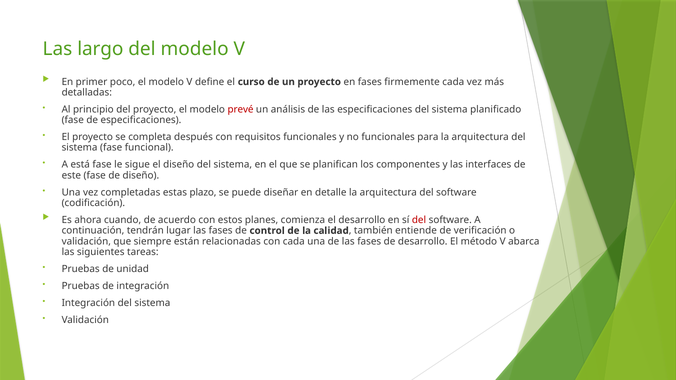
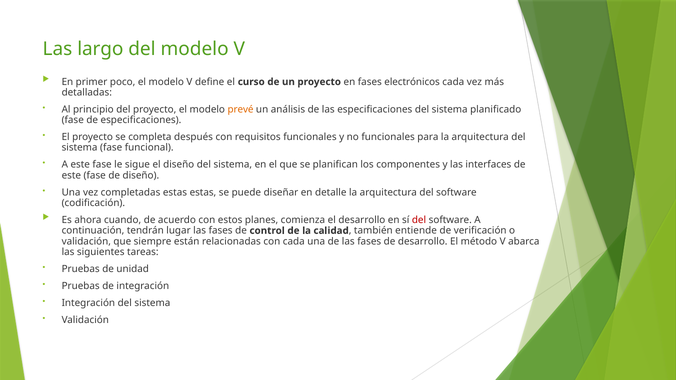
firmemente: firmemente -> electrónicos
prevé colour: red -> orange
A está: está -> este
estas plazo: plazo -> estas
